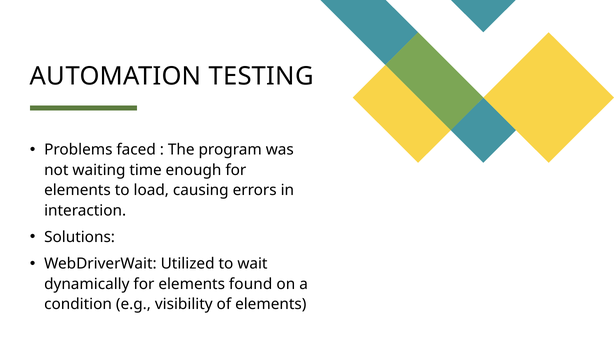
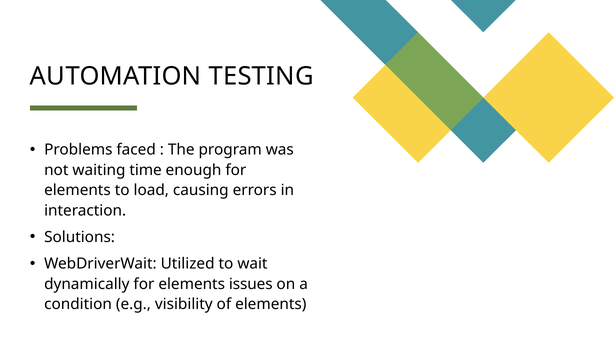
found: found -> issues
